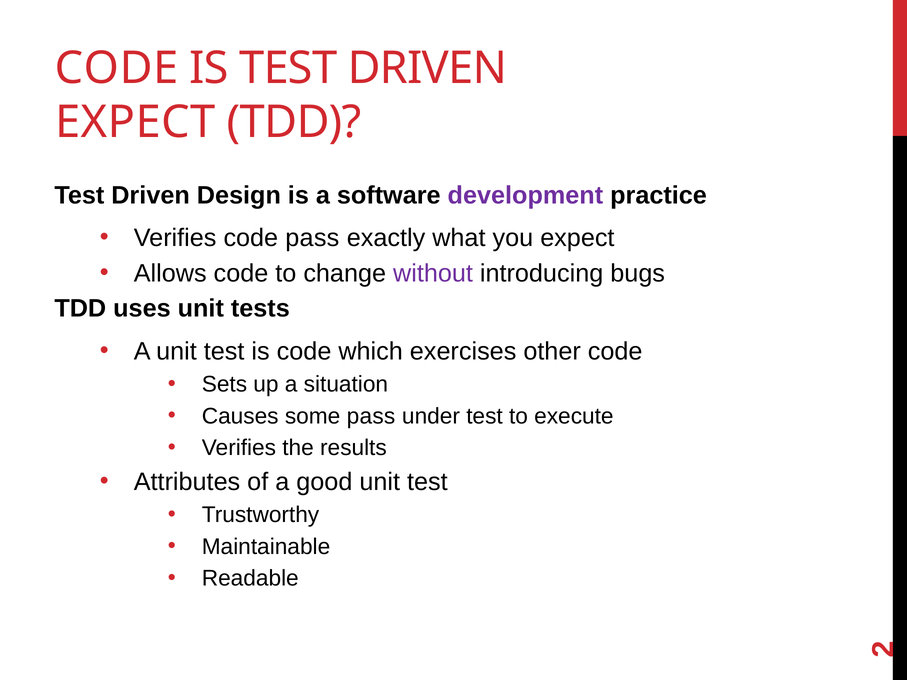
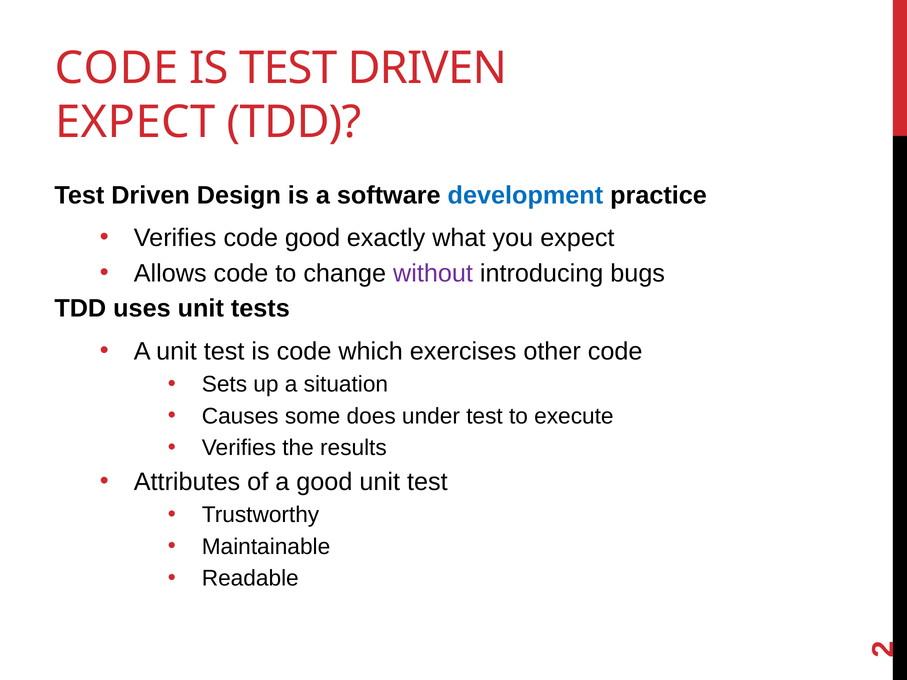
development colour: purple -> blue
code pass: pass -> good
some pass: pass -> does
